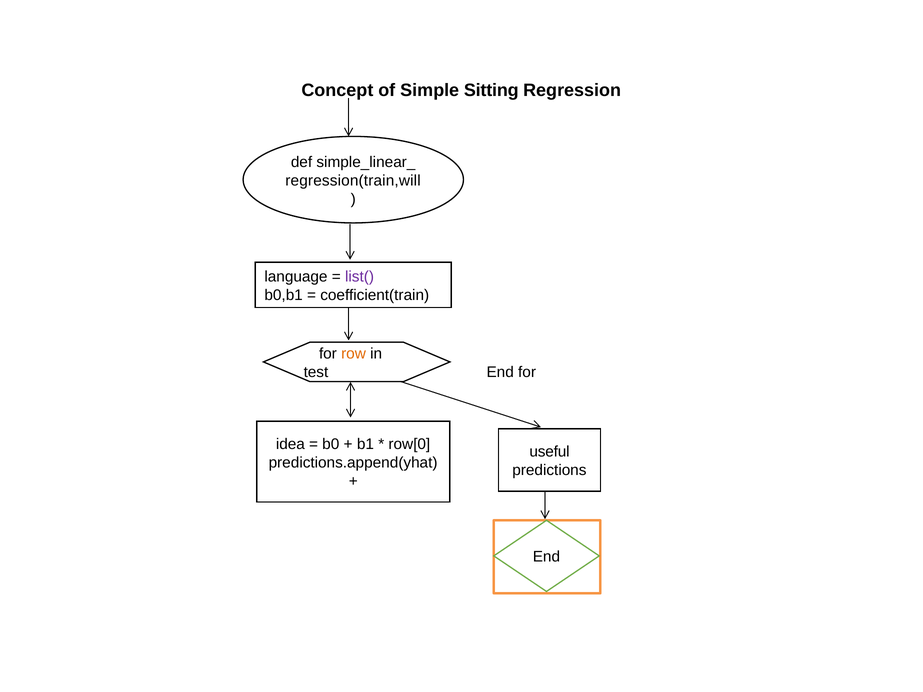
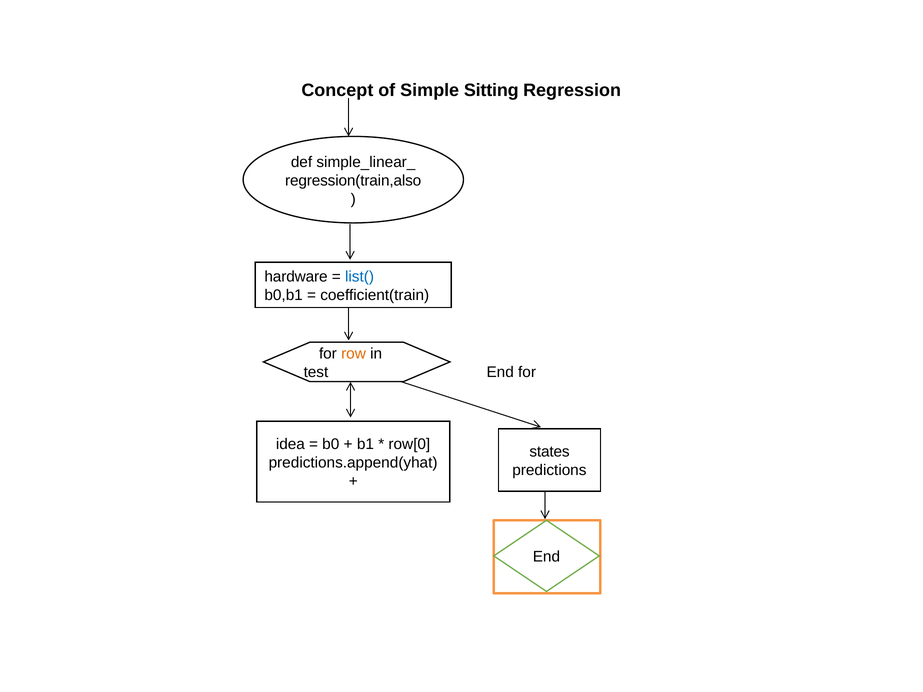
regression(train,will: regression(train,will -> regression(train,also
language: language -> hardware
list( colour: purple -> blue
useful: useful -> states
